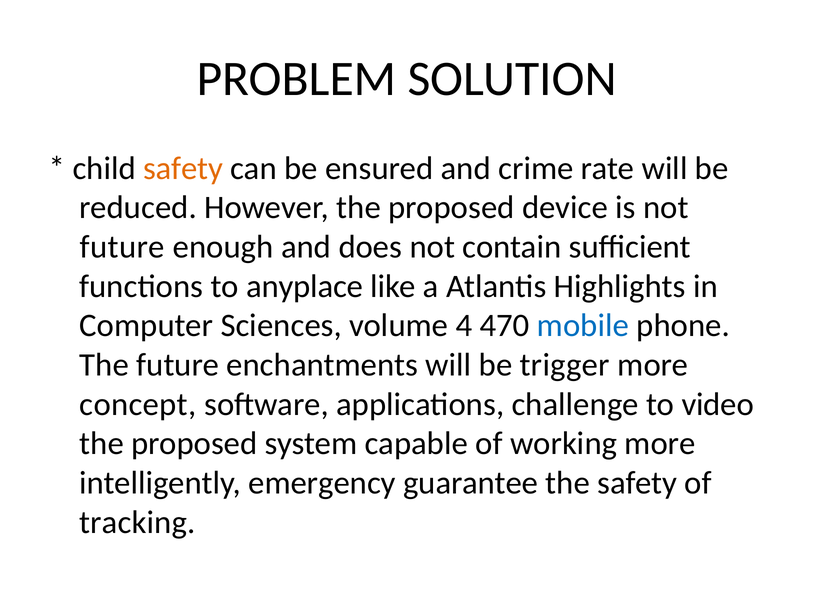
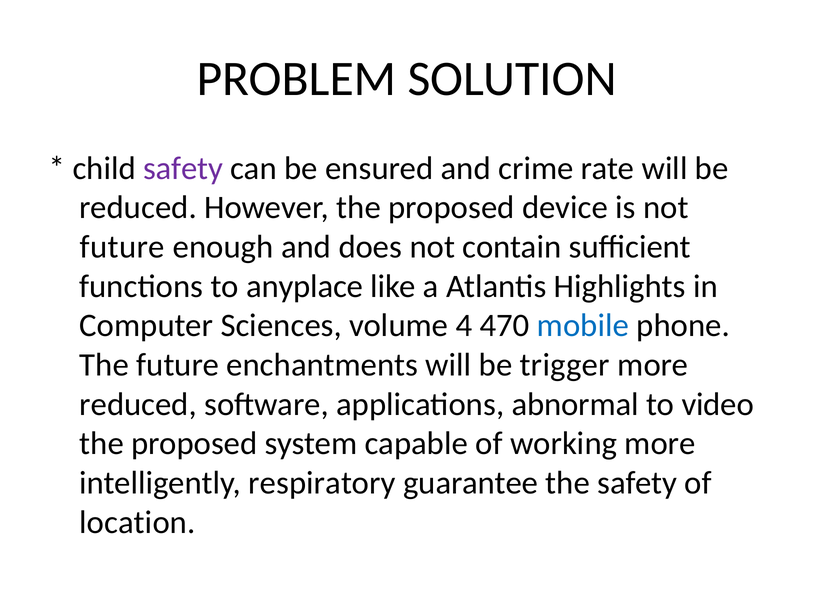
safety at (183, 168) colour: orange -> purple
concept at (138, 405): concept -> reduced
challenge: challenge -> abnormal
emergency: emergency -> respiratory
tracking: tracking -> location
